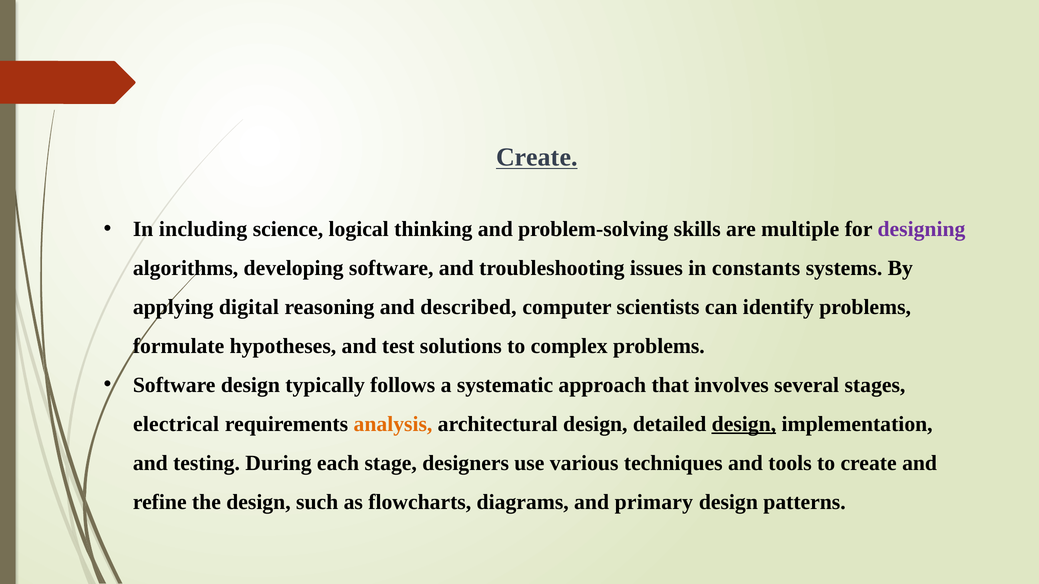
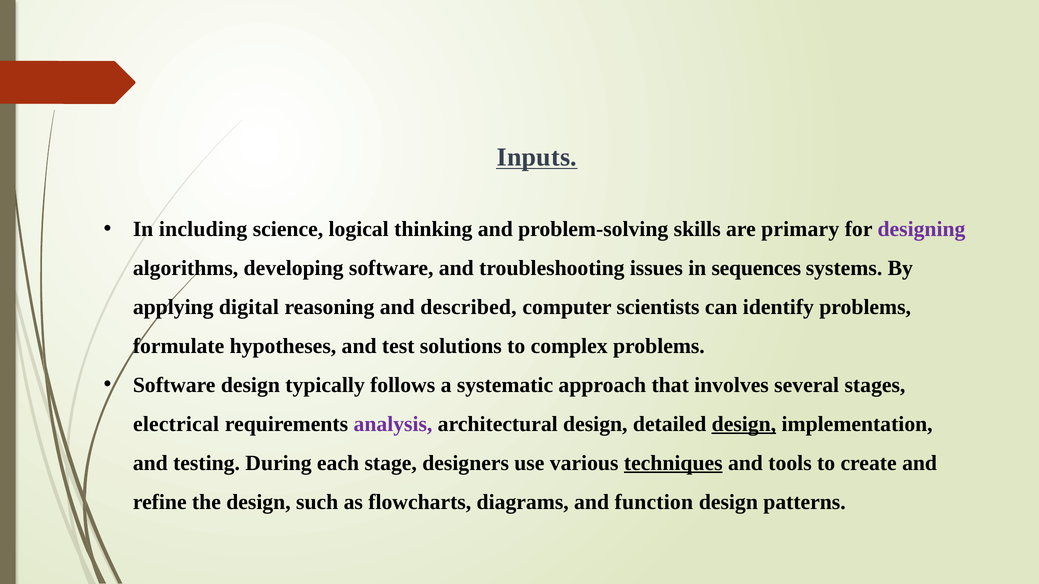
Create at (537, 157): Create -> Inputs
multiple: multiple -> primary
constants: constants -> sequences
analysis colour: orange -> purple
techniques underline: none -> present
primary: primary -> function
